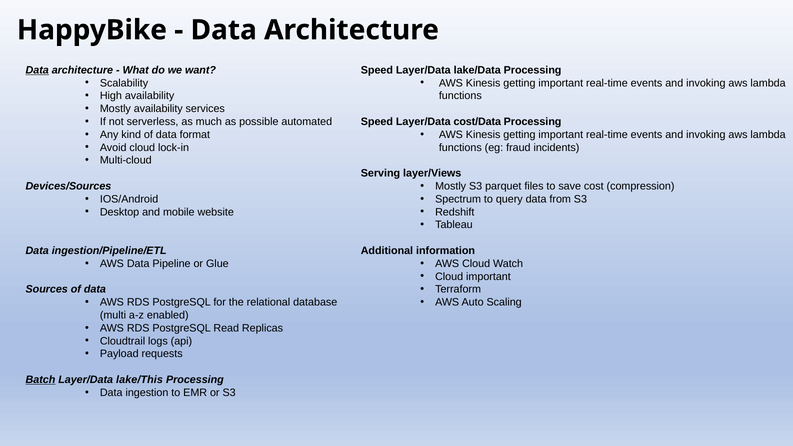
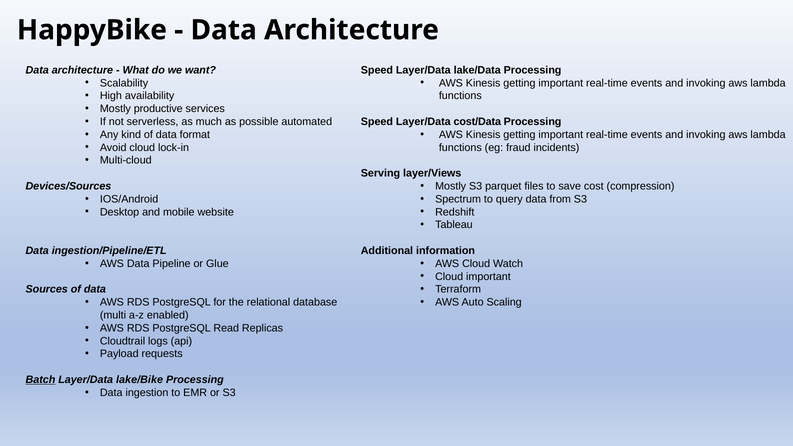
Data at (37, 70) underline: present -> none
Mostly availability: availability -> productive
lake/This: lake/This -> lake/Bike
